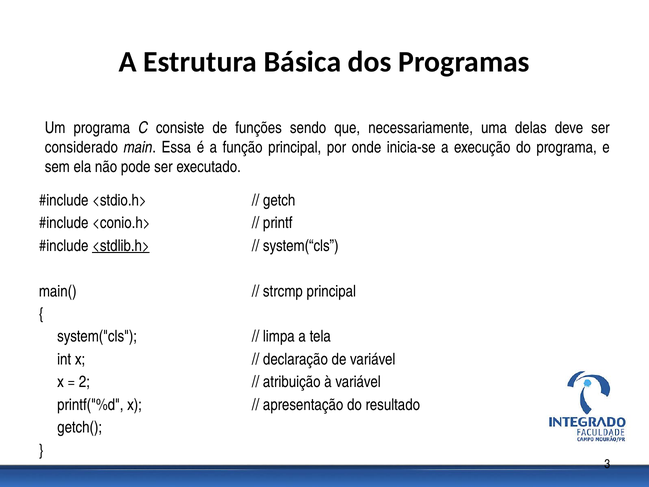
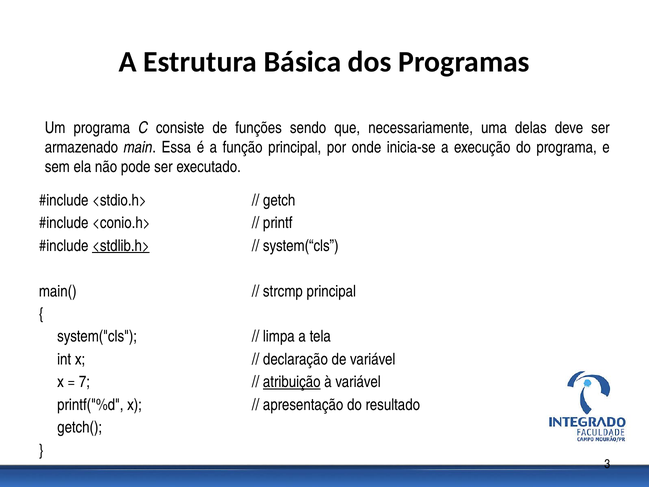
considerado: considerado -> armazenado
2: 2 -> 7
atribuição underline: none -> present
